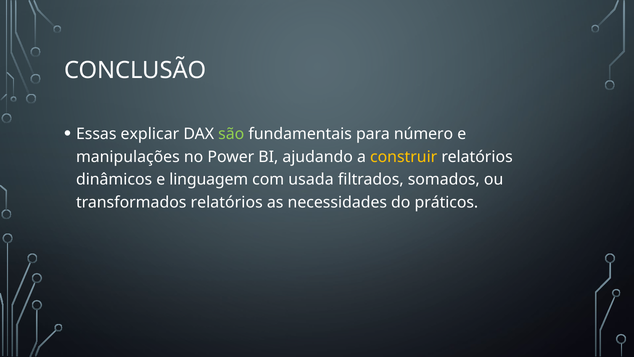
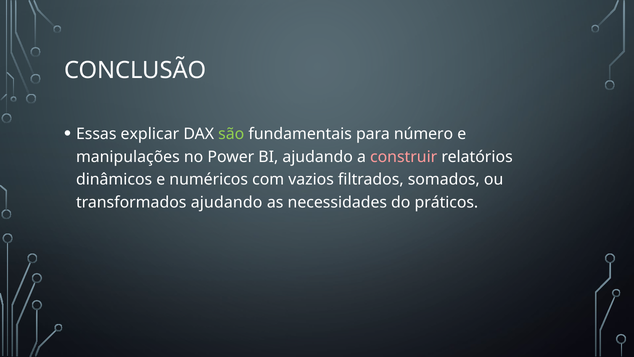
construir colour: yellow -> pink
linguagem: linguagem -> numéricos
usada: usada -> vazios
transformados relatórios: relatórios -> ajudando
